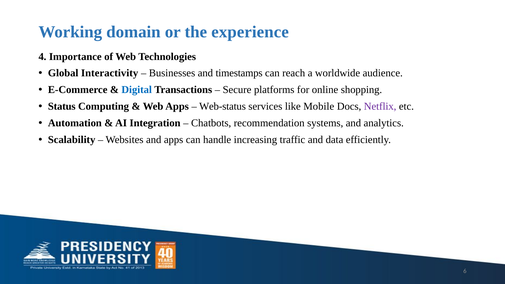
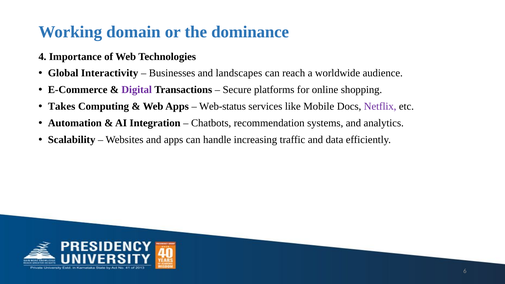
experience: experience -> dominance
timestamps: timestamps -> landscapes
Digital colour: blue -> purple
Status: Status -> Takes
